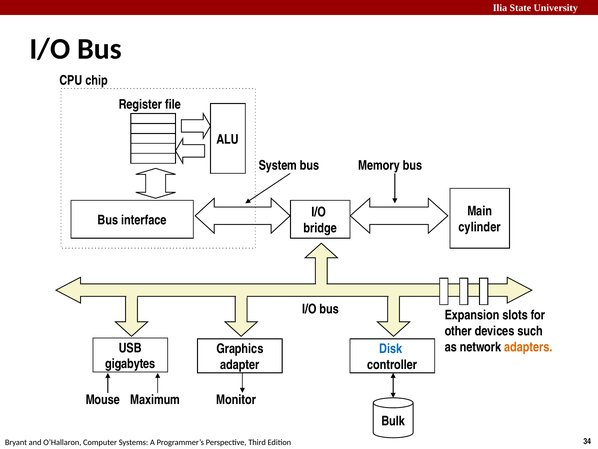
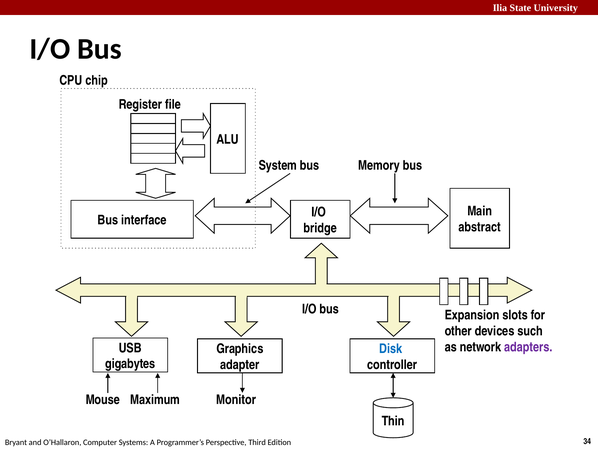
cylinder: cylinder -> abstract
adapters colour: orange -> purple
Bulk: Bulk -> Thin
